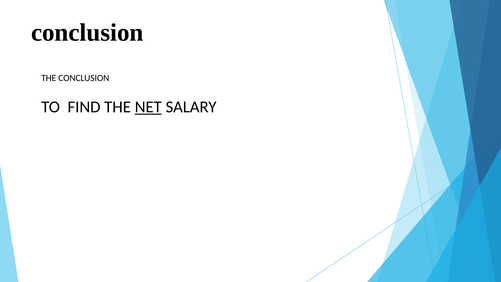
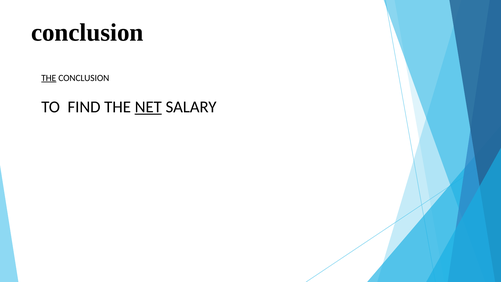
THE at (49, 78) underline: none -> present
